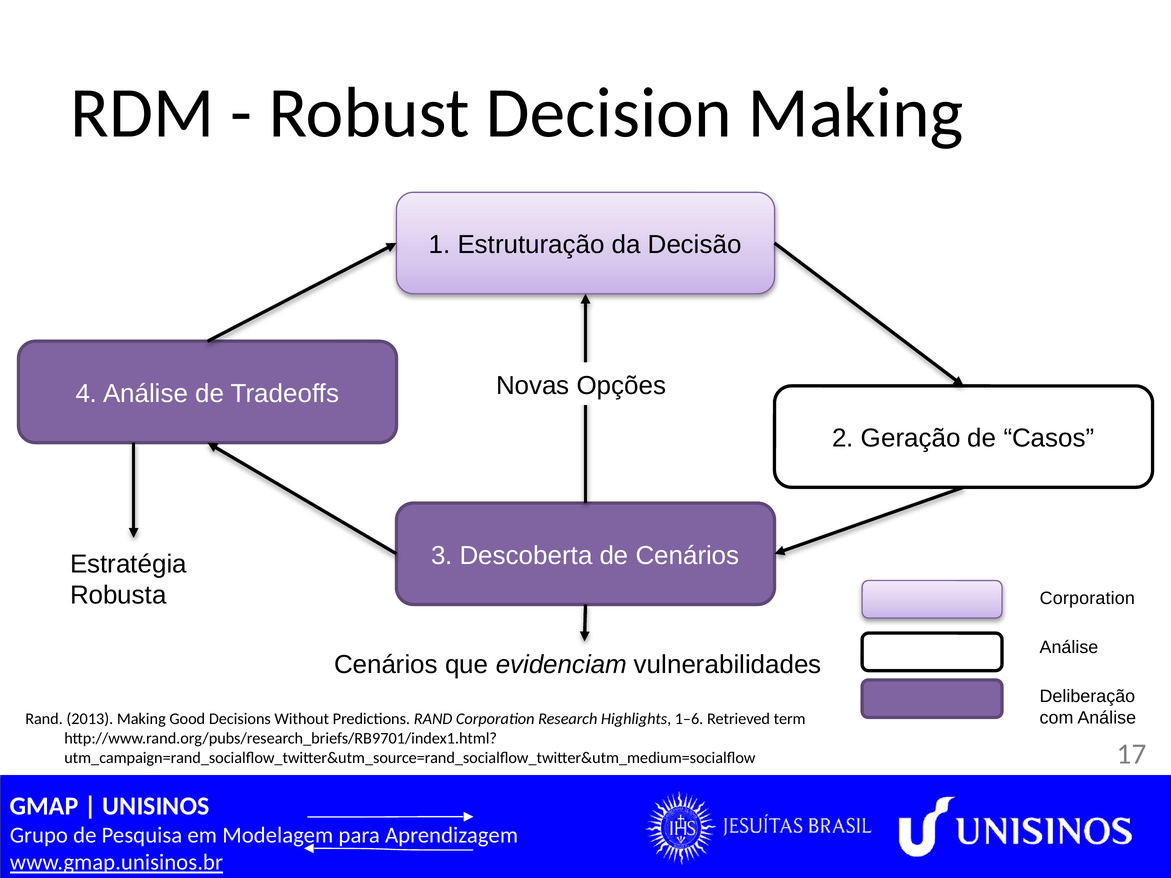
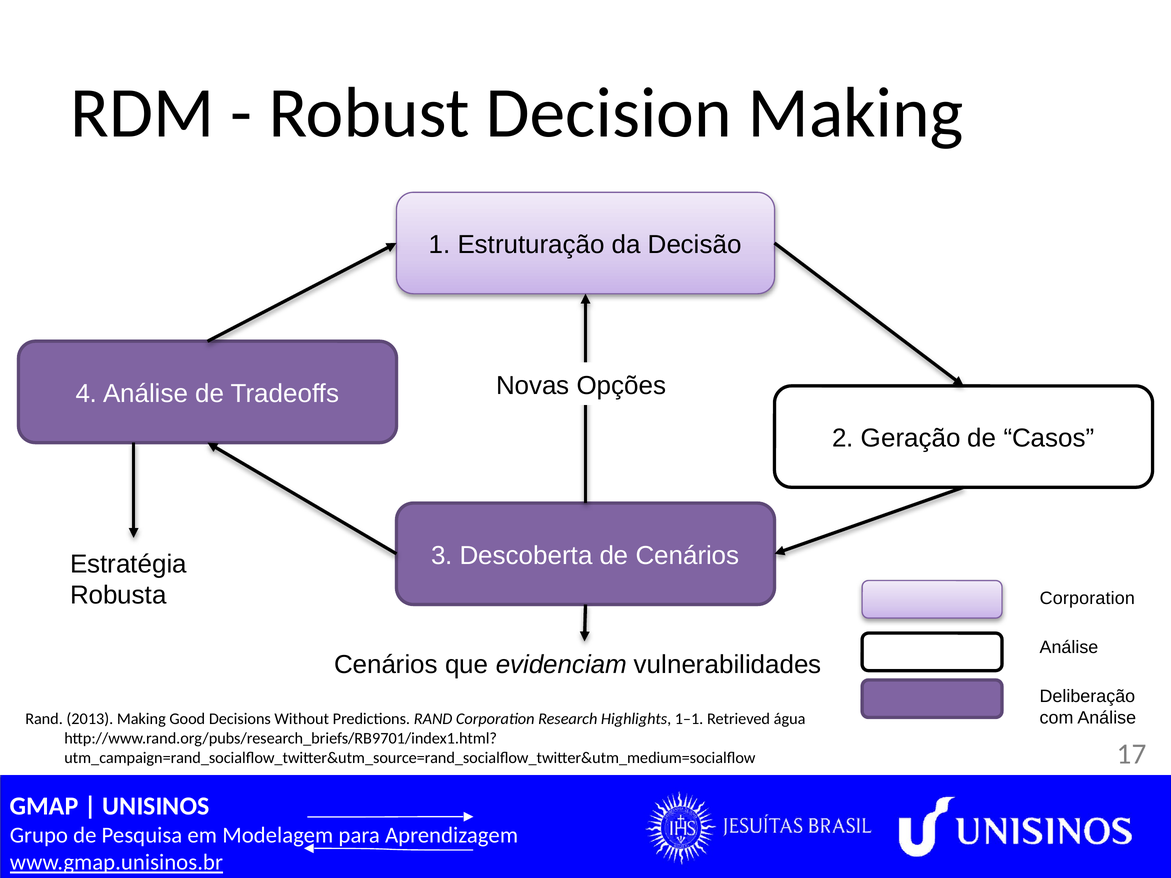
1–6: 1–6 -> 1–1
term: term -> água
